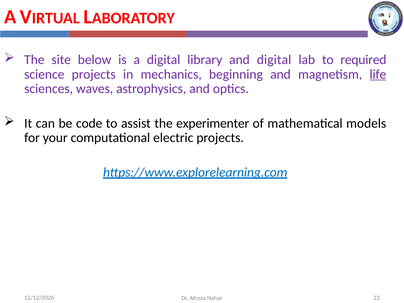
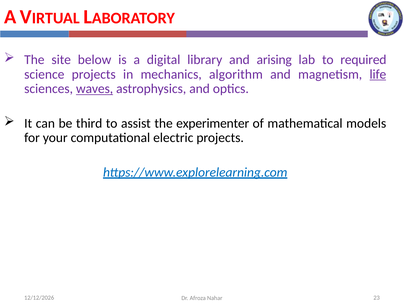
and digital: digital -> arising
beginning: beginning -> algorithm
waves underline: none -> present
code: code -> third
